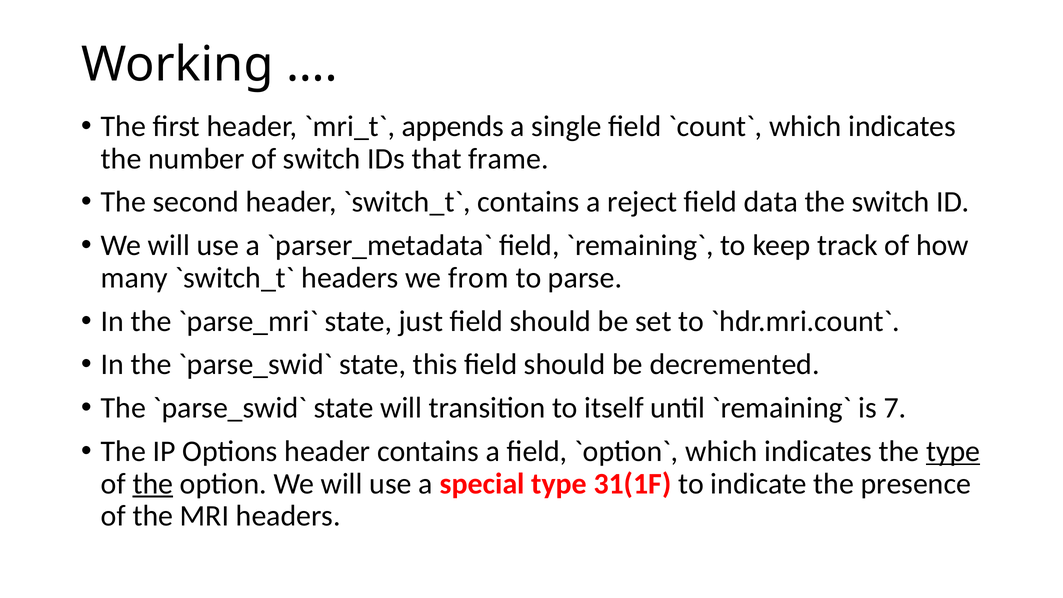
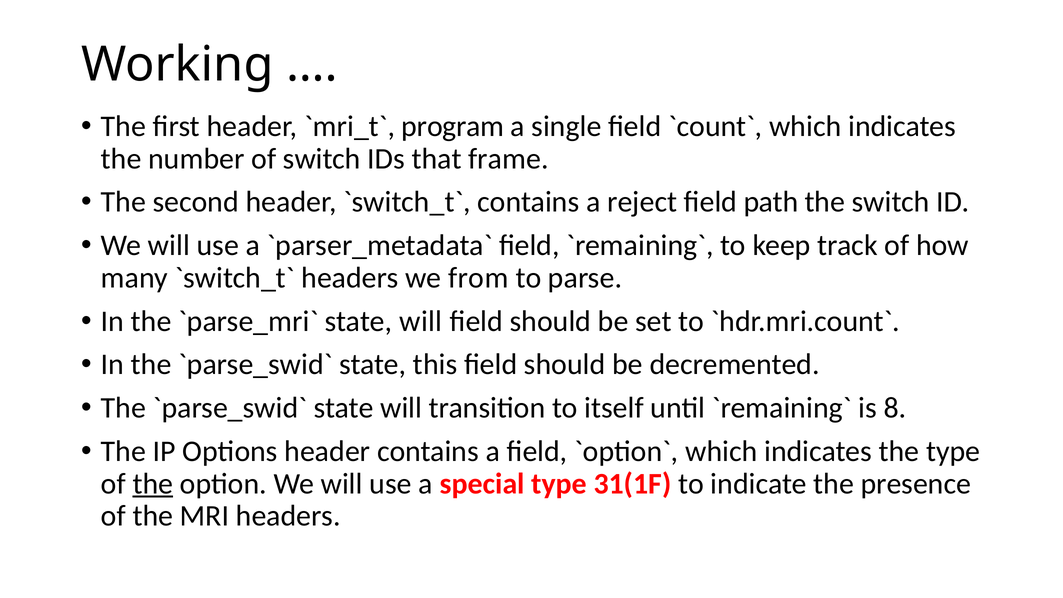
appends: appends -> program
data: data -> path
just at (421, 321): just -> will
7: 7 -> 8
type at (953, 451) underline: present -> none
